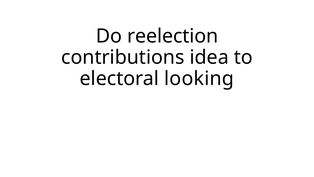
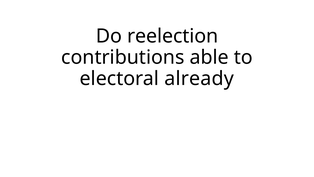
idea: idea -> able
looking: looking -> already
